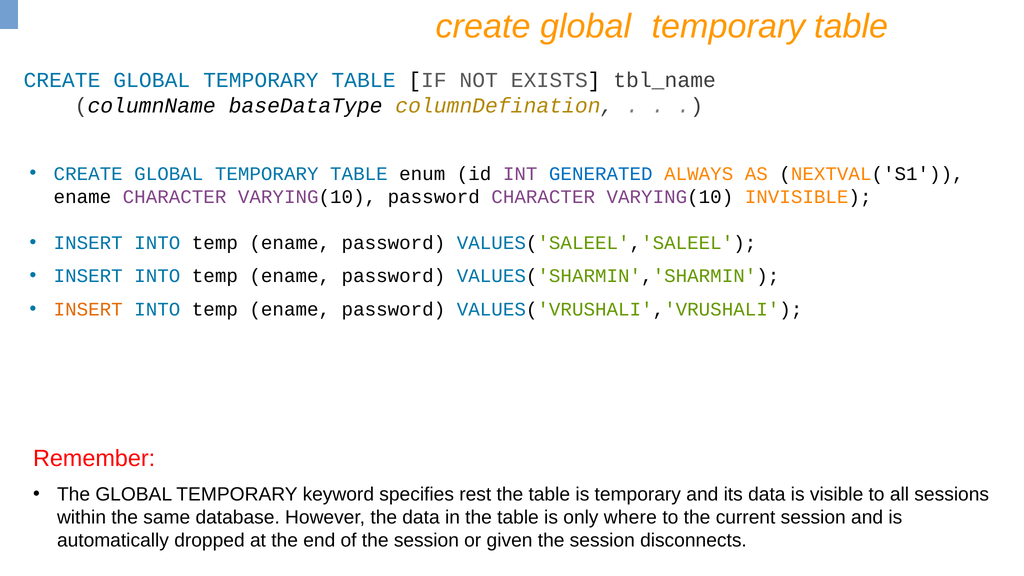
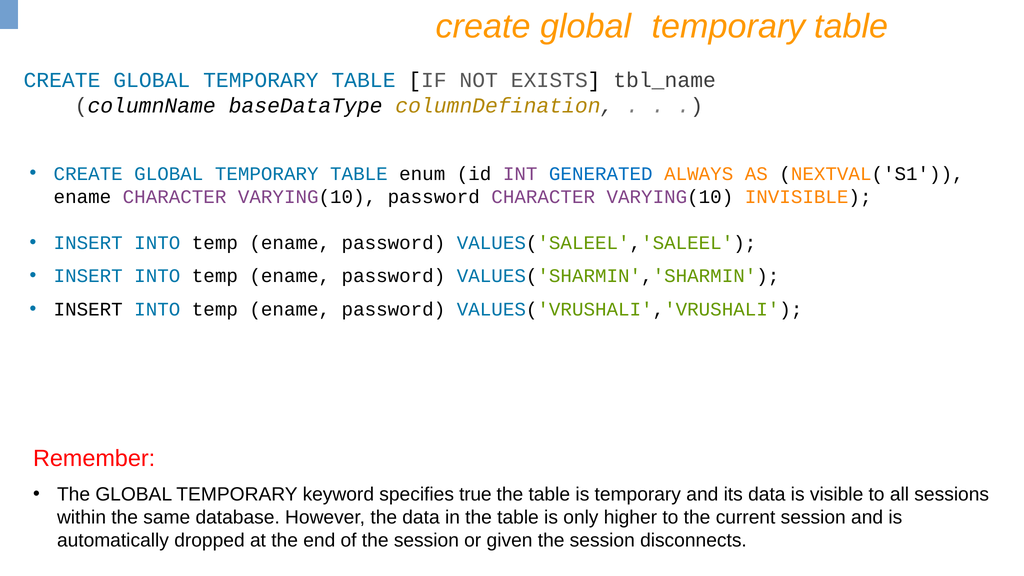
INSERT at (88, 309) colour: orange -> black
rest: rest -> true
where: where -> higher
